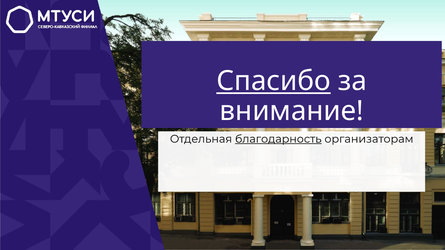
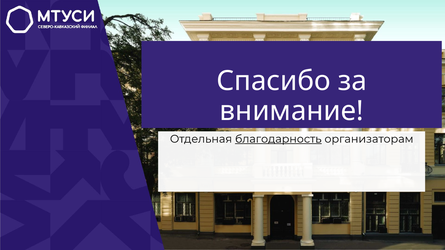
Спасибо underline: present -> none
